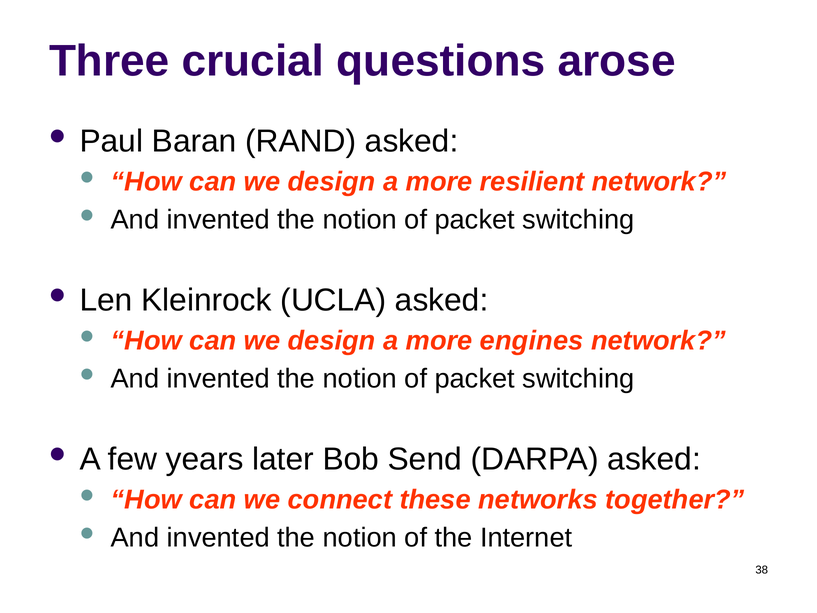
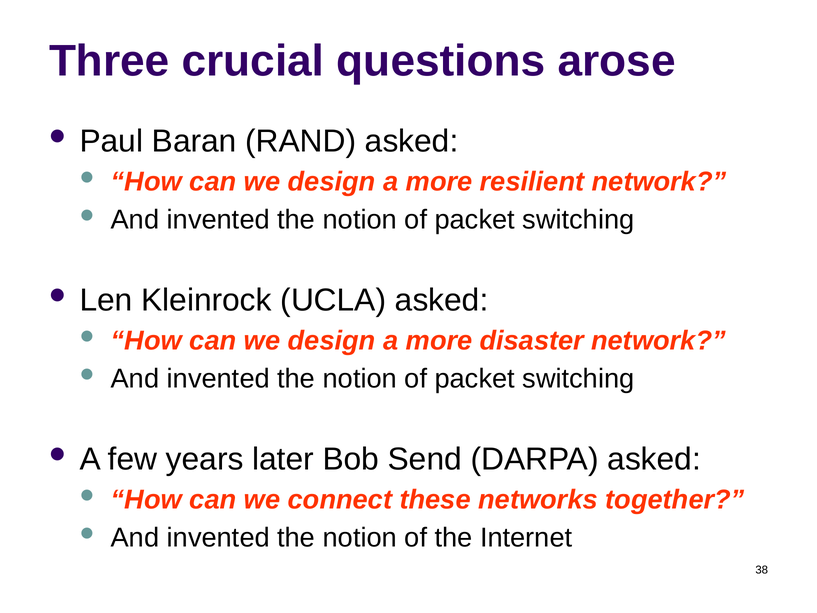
engines: engines -> disaster
